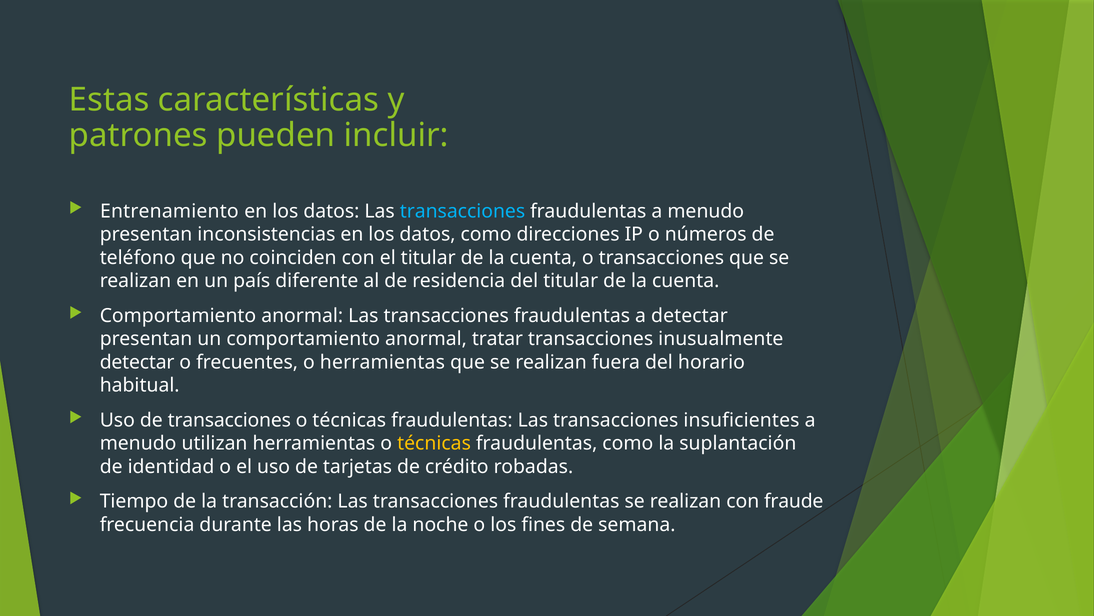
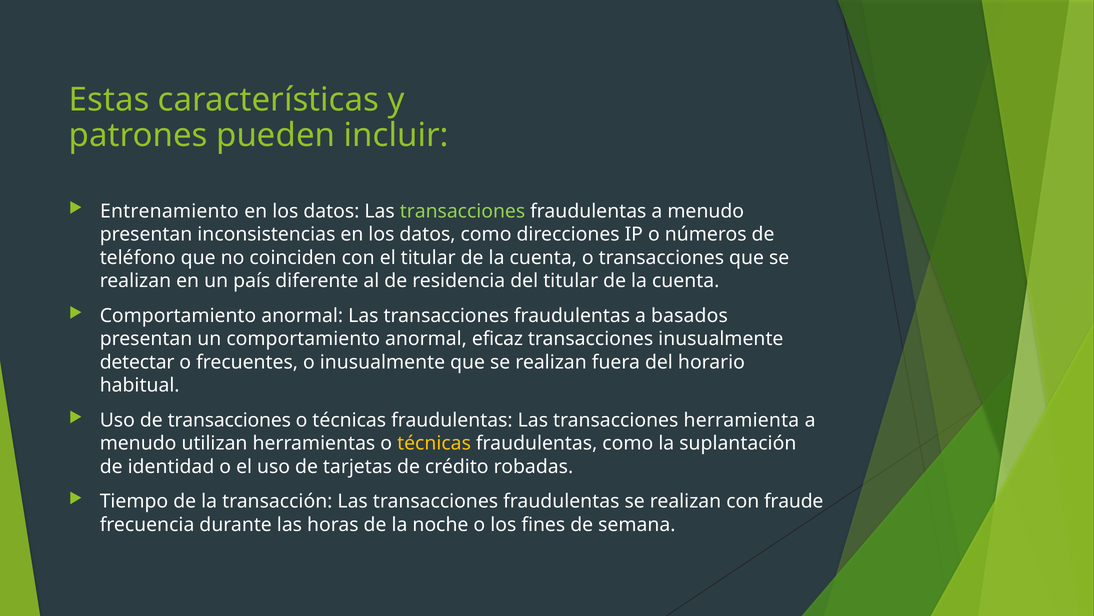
transacciones at (463, 211) colour: light blue -> light green
a detectar: detectar -> basados
tratar: tratar -> eficaz
o herramientas: herramientas -> inusualmente
insuficientes: insuficientes -> herramienta
